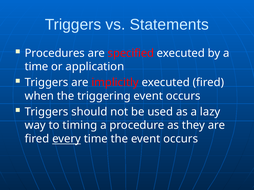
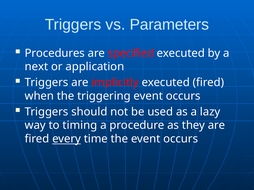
Statements: Statements -> Parameters
time at (37, 67): time -> next
